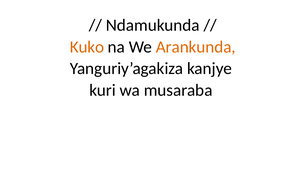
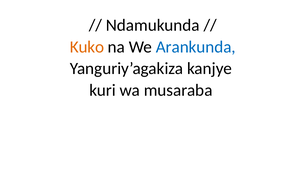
Arankunda colour: orange -> blue
